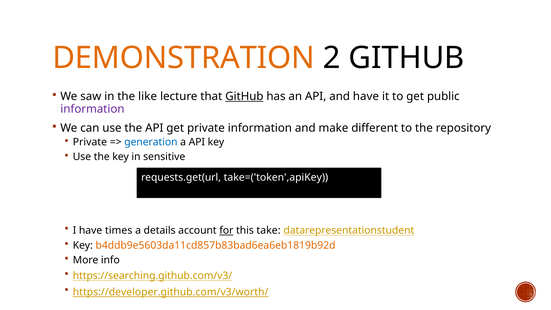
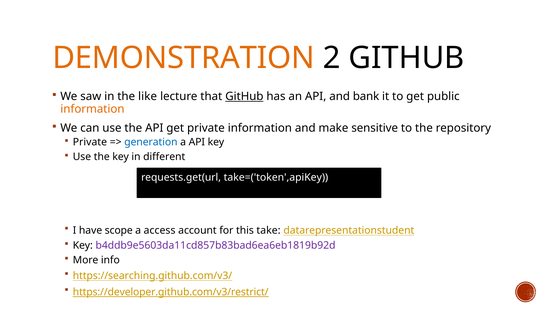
and have: have -> bank
information at (92, 109) colour: purple -> orange
different: different -> sensitive
sensitive: sensitive -> different
times: times -> scope
details: details -> access
for underline: present -> none
b4ddb9e5603da11cd857b83bad6ea6eb1819b92d colour: orange -> purple
https://developer.github.com/v3/worth/: https://developer.github.com/v3/worth/ -> https://developer.github.com/v3/restrict/
